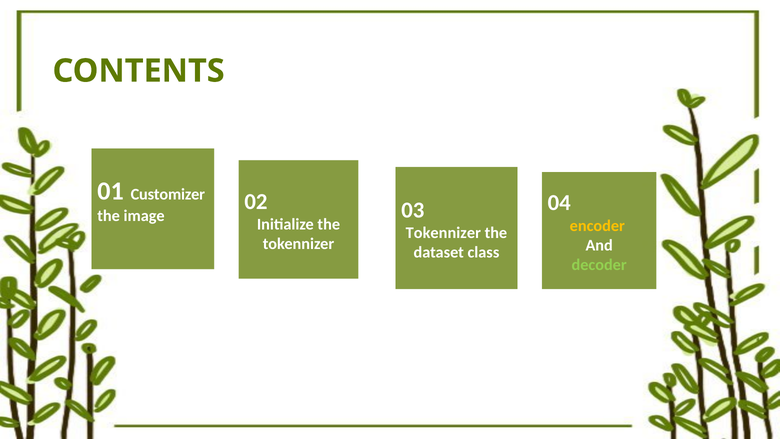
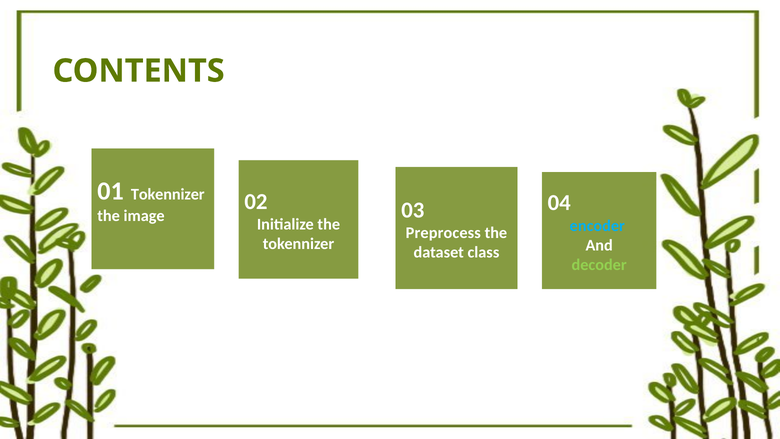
01 Customizer: Customizer -> Tokennizer
encoder colour: yellow -> light blue
Tokennizer at (443, 233): Tokennizer -> Preprocess
